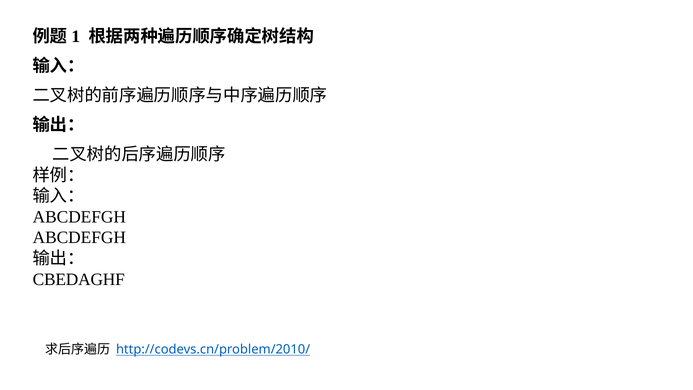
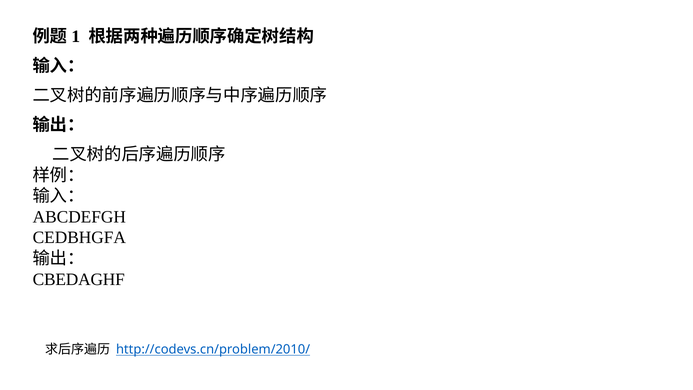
ABCDEFGH at (79, 238): ABCDEFGH -> CEDBHGFA
